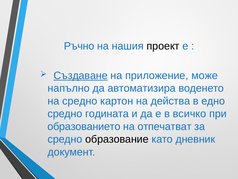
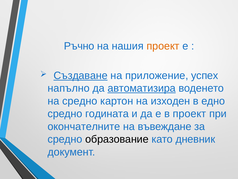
проект at (163, 46) colour: black -> orange
може: може -> успех
автоматизира underline: none -> present
действа: действа -> изходен
в всичко: всичко -> проект
образованието: образованието -> окончателните
отпечатват: отпечатват -> въвеждане
